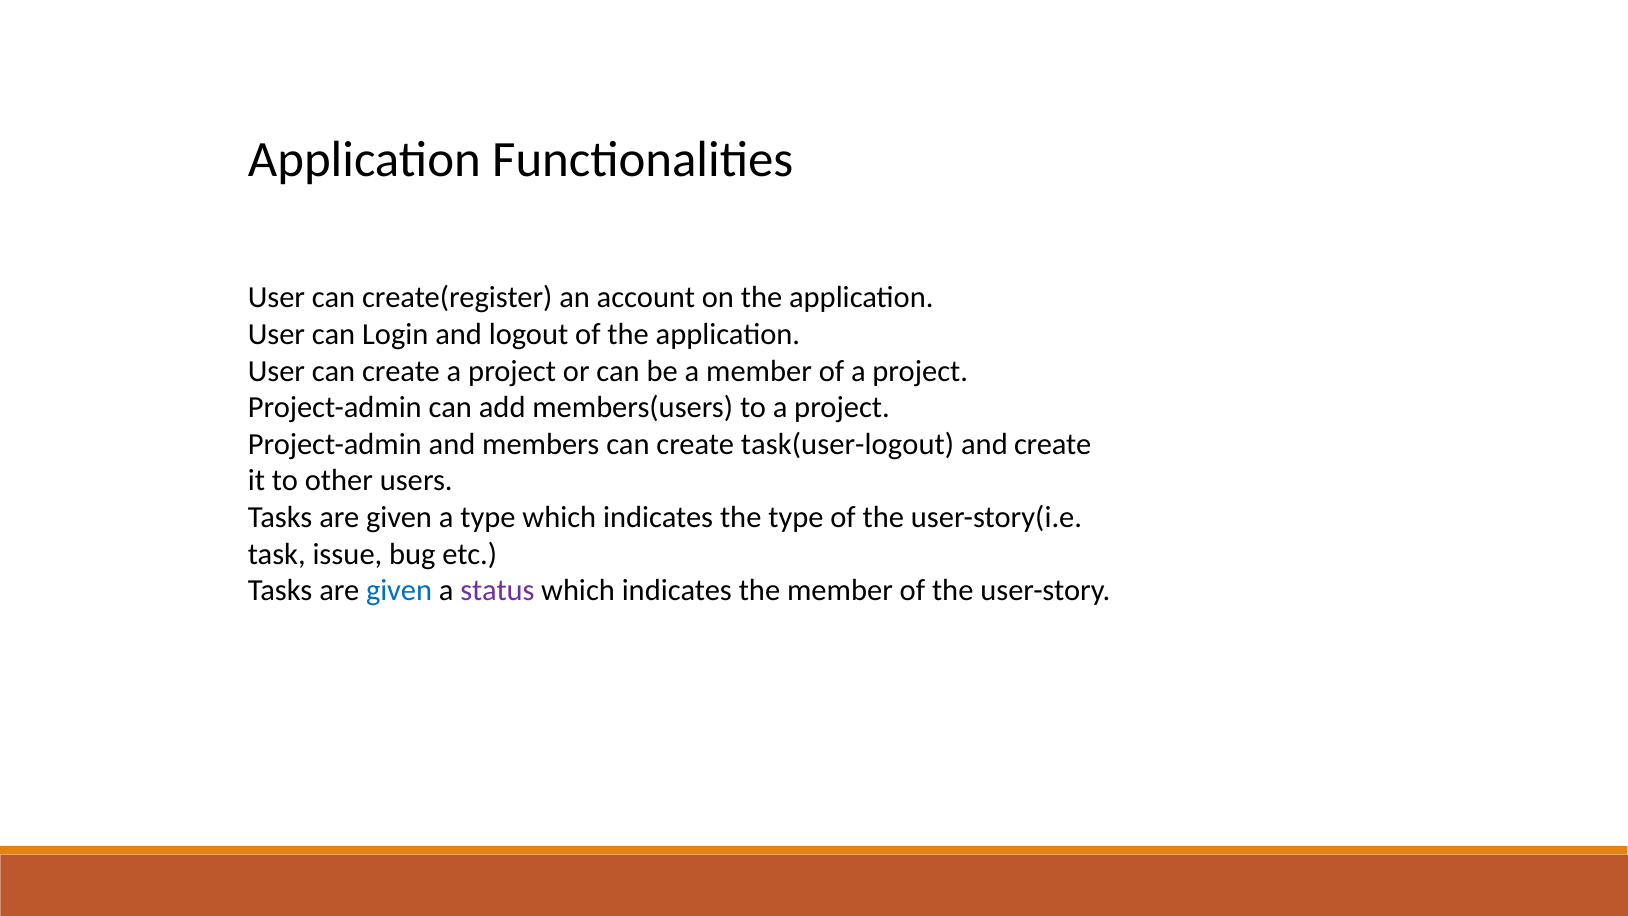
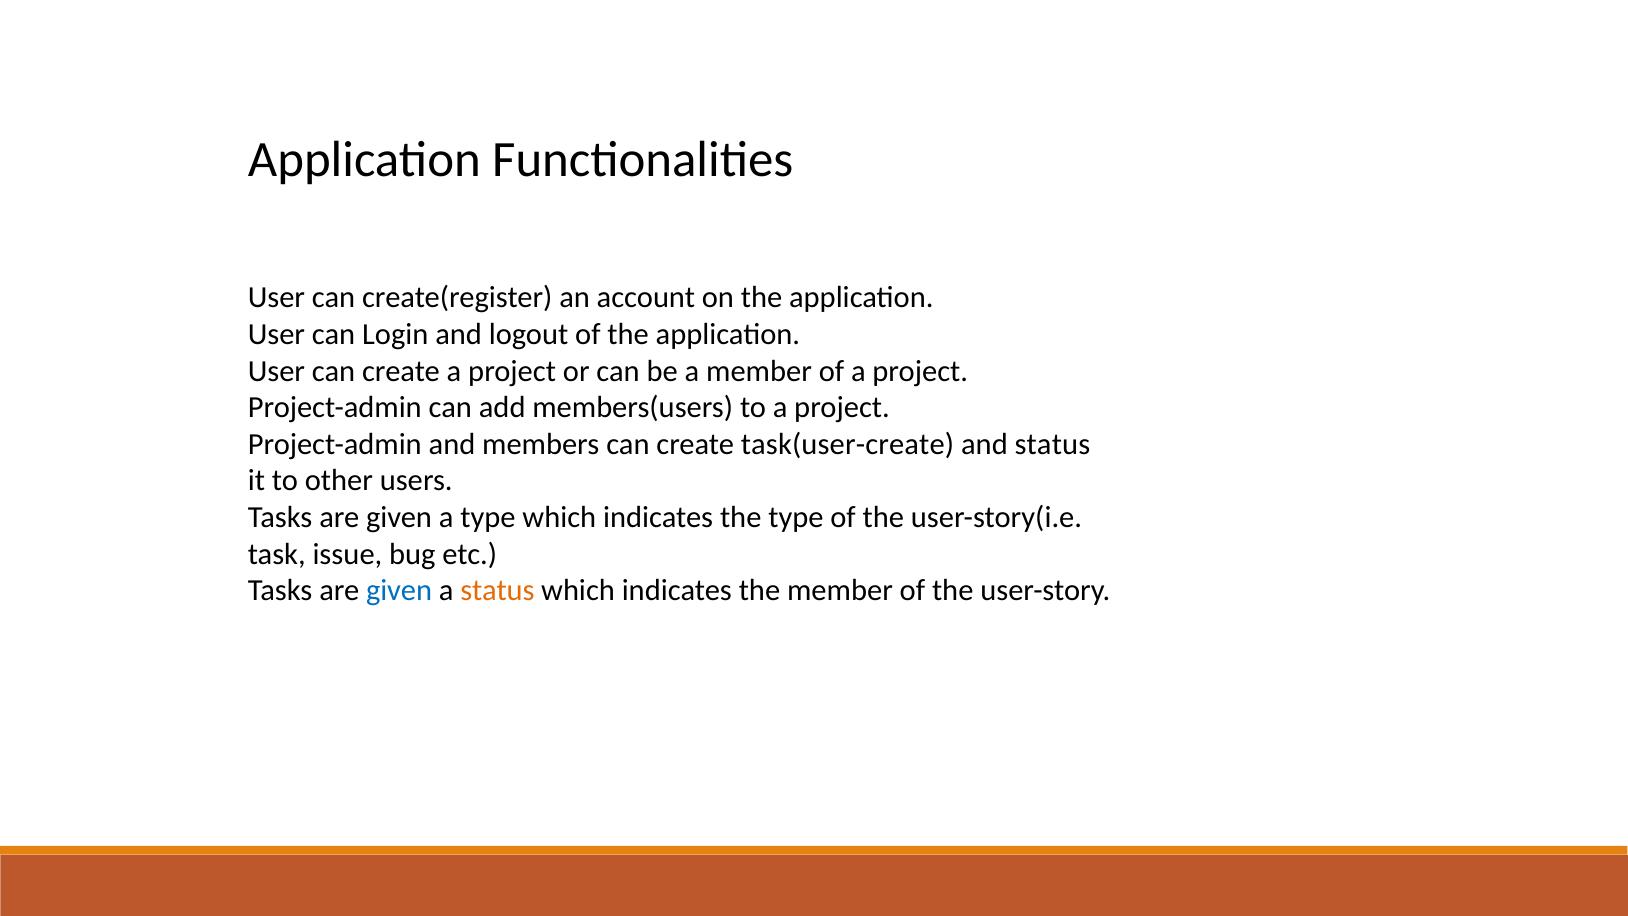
task(user-logout: task(user-logout -> task(user-create
and create: create -> status
status at (497, 591) colour: purple -> orange
